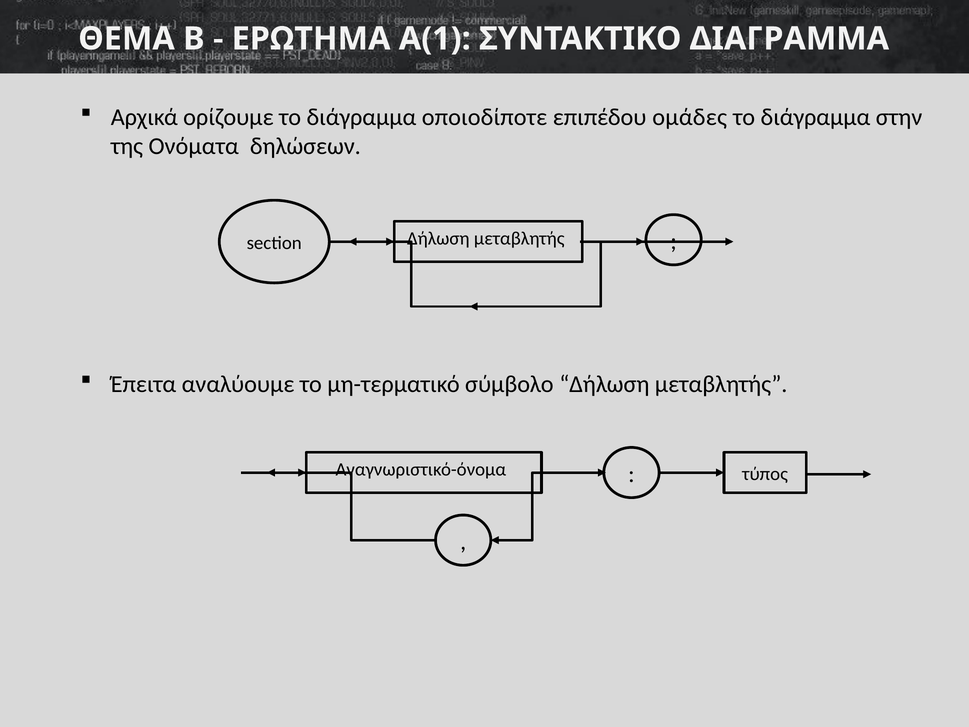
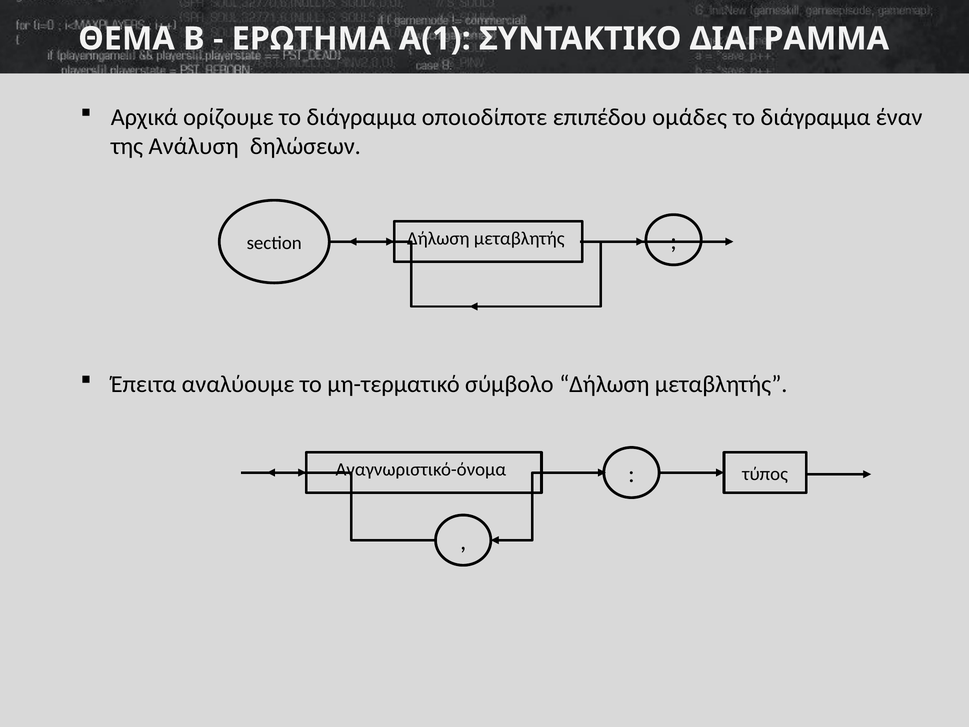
στην: στην -> έναν
Ονόματα: Ονόματα -> Ανάλυση
